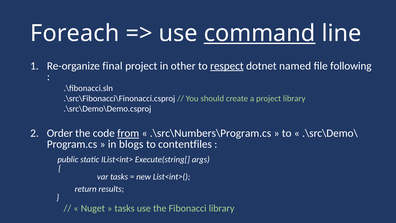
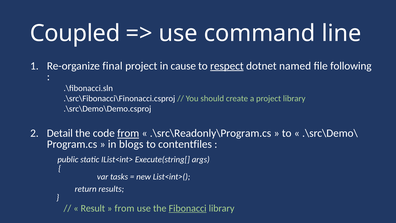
Foreach: Foreach -> Coupled
command underline: present -> none
other: other -> cause
Order: Order -> Detail
.\src\Numbers\Program.cs: .\src\Numbers\Program.cs -> .\src\Readonly\Program.cs
Nuget: Nuget -> Result
tasks at (125, 208): tasks -> from
Fibonacci underline: none -> present
